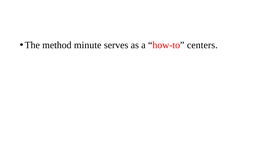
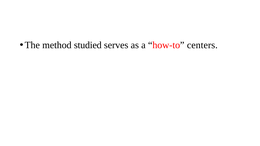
minute: minute -> studied
